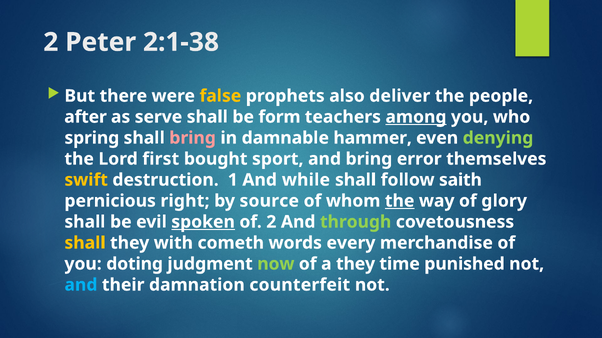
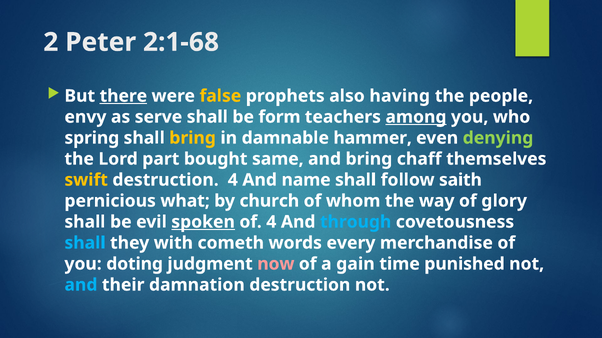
2:1-38: 2:1-38 -> 2:1-68
there underline: none -> present
deliver: deliver -> having
after: after -> envy
bring at (193, 138) colour: pink -> yellow
first: first -> part
sport: sport -> same
error: error -> chaff
destruction 1: 1 -> 4
while: while -> name
right: right -> what
source: source -> church
the at (400, 201) underline: present -> none
of 2: 2 -> 4
through colour: light green -> light blue
shall at (85, 243) colour: yellow -> light blue
now colour: light green -> pink
a they: they -> gain
damnation counterfeit: counterfeit -> destruction
